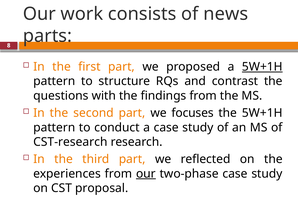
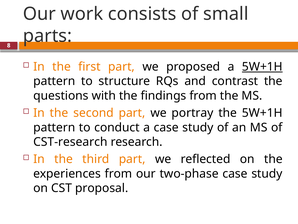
news: news -> small
focuses: focuses -> portray
our at (146, 173) underline: present -> none
